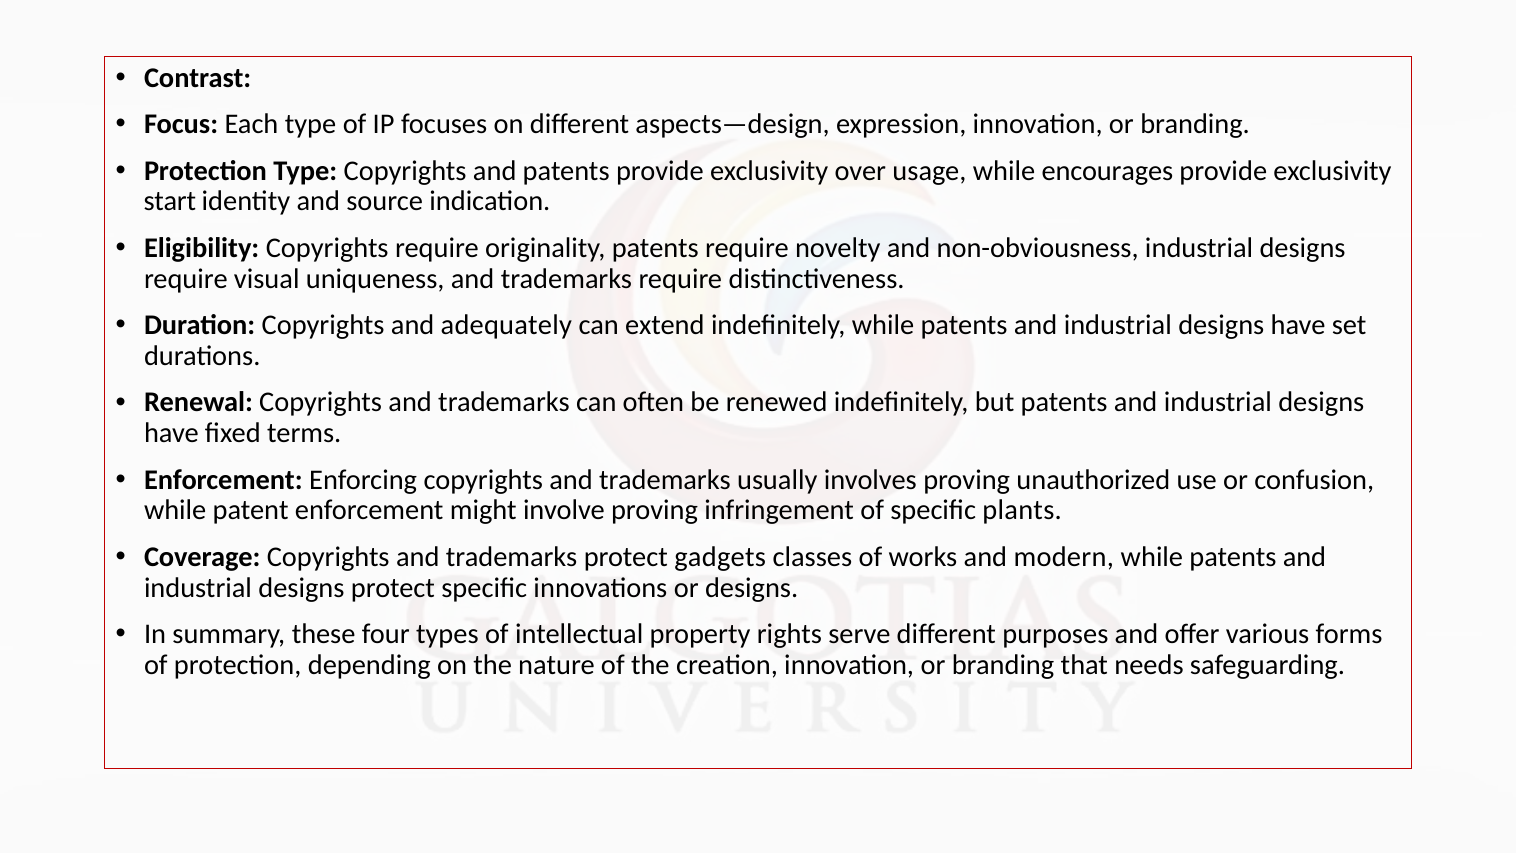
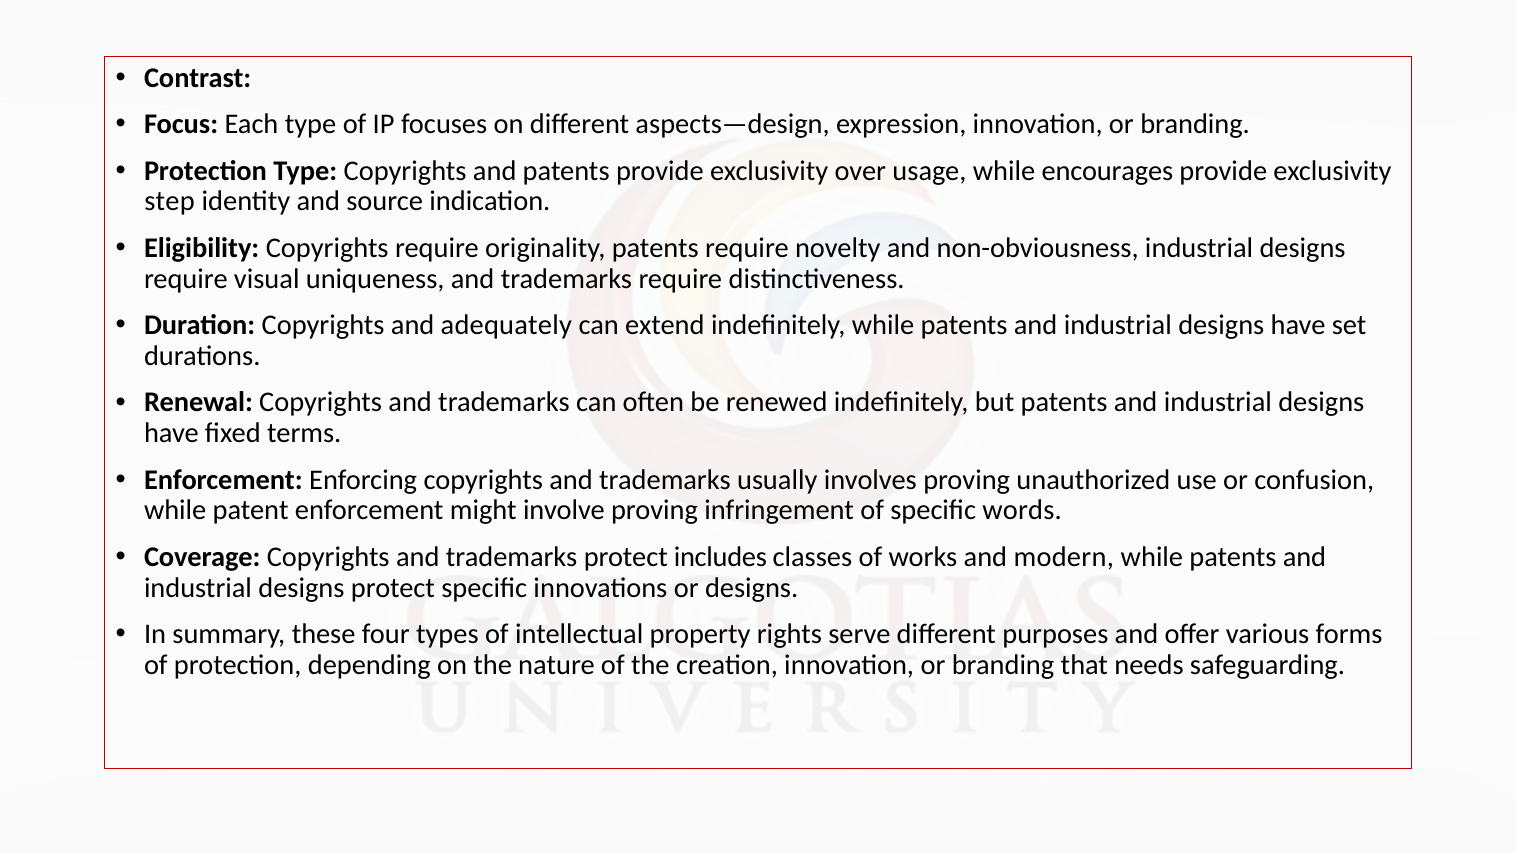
start: start -> step
plants: plants -> words
gadgets: gadgets -> includes
